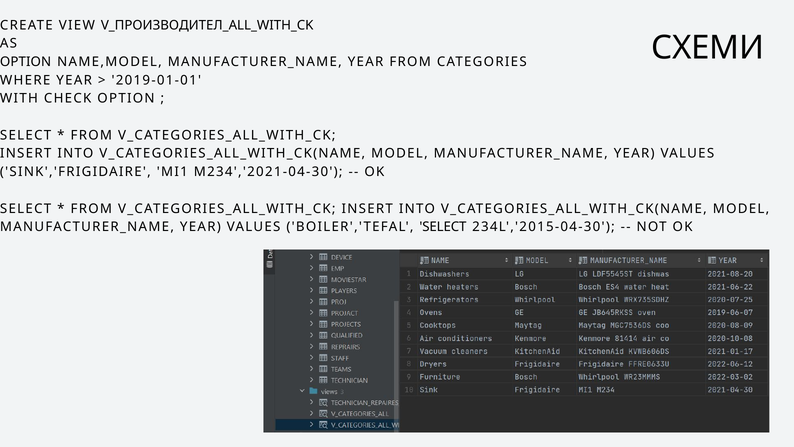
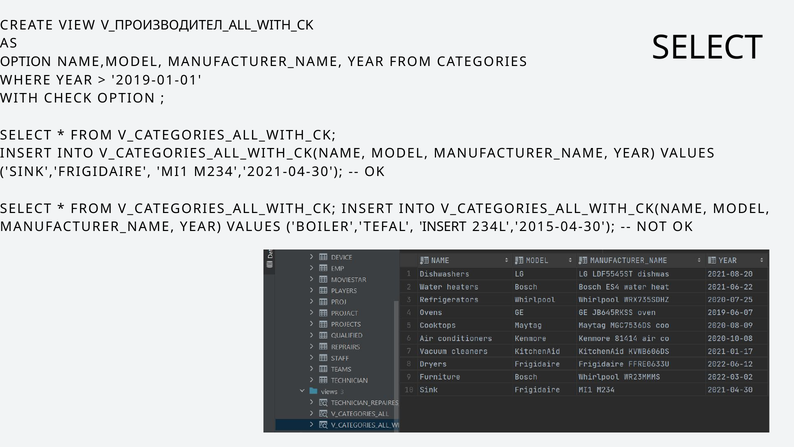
СХЕМИ at (708, 48): СХЕМИ -> SELECT
BOILER','TEFAL SELECT: SELECT -> INSERT
